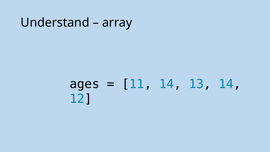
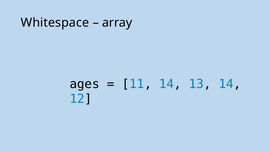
Understand: Understand -> Whitespace
